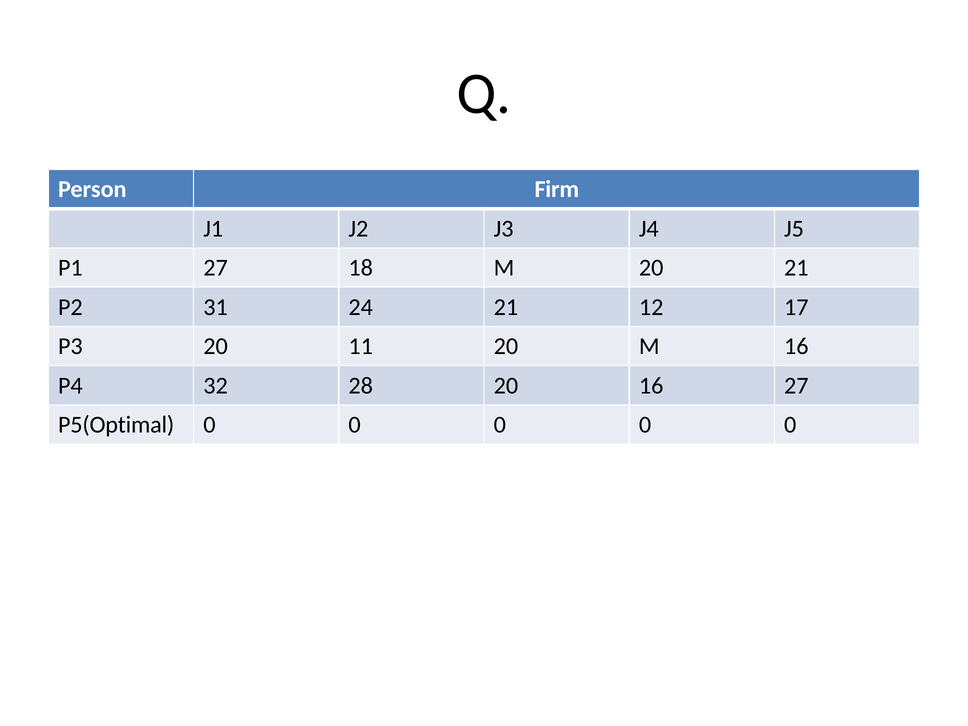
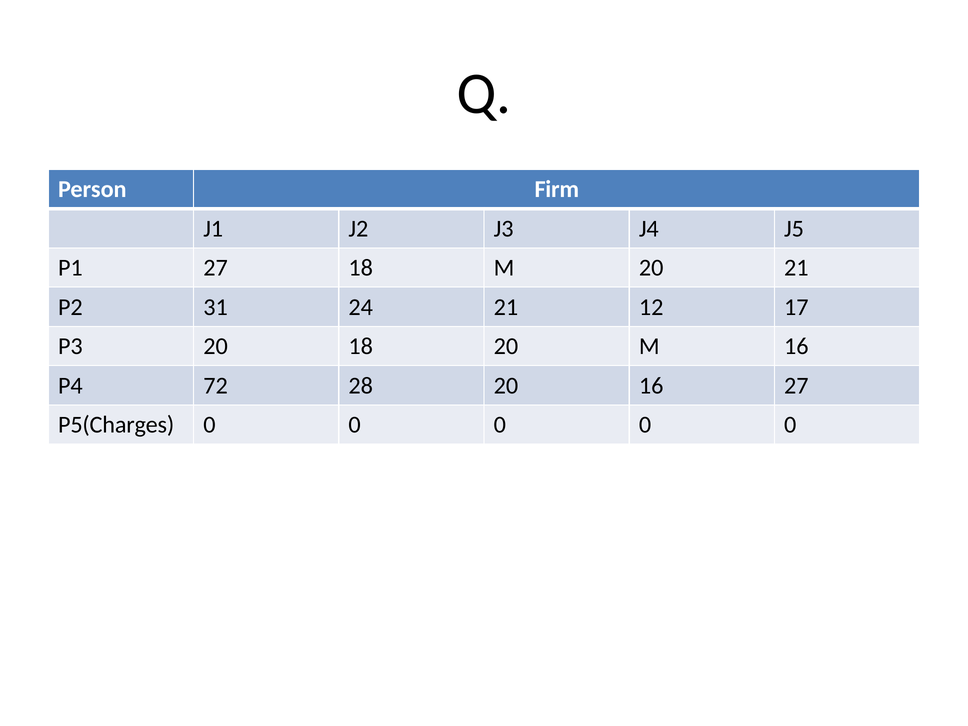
20 11: 11 -> 18
32: 32 -> 72
P5(Optimal: P5(Optimal -> P5(Charges
